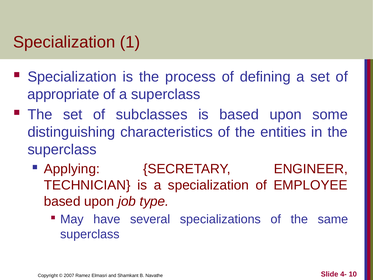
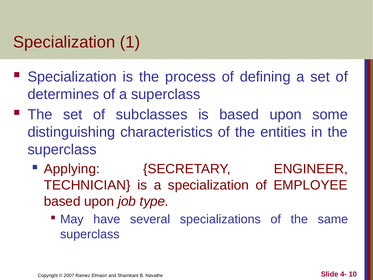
appropriate: appropriate -> determines
